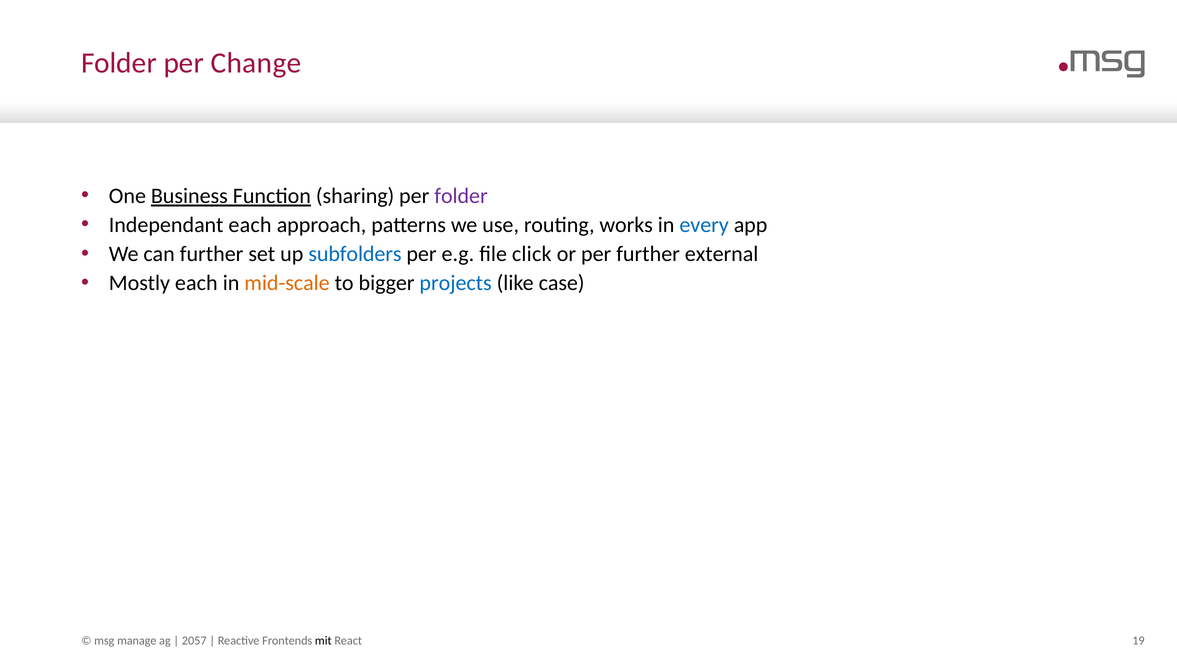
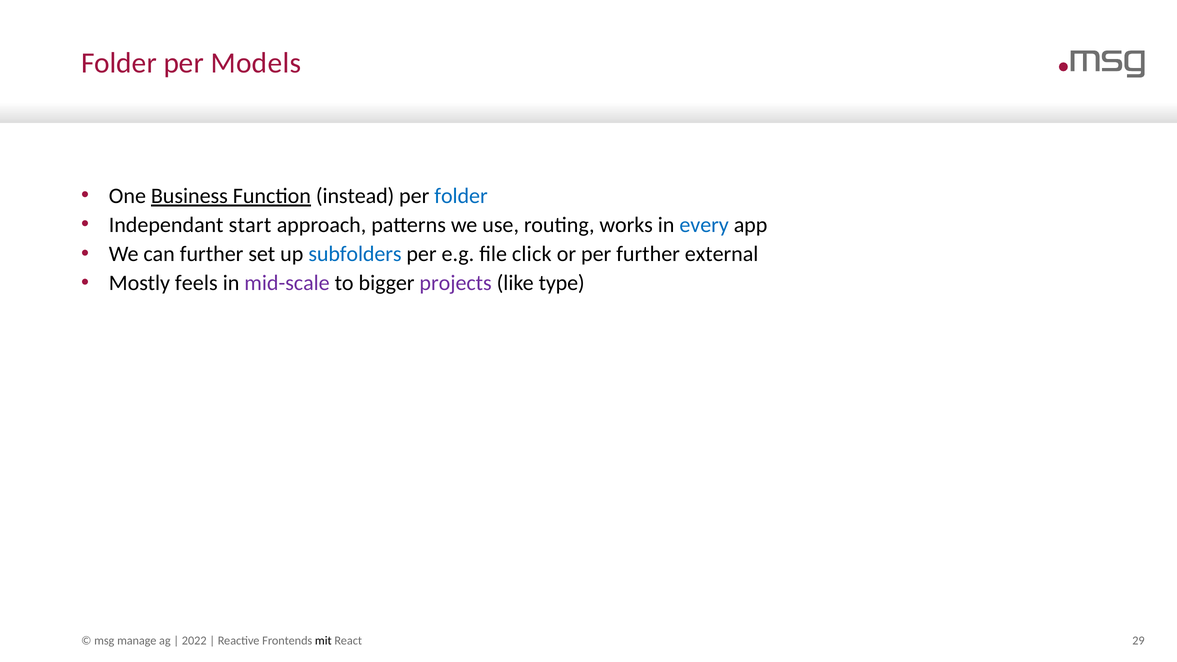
Change: Change -> Models
sharing: sharing -> instead
folder at (461, 196) colour: purple -> blue
Independant each: each -> start
Mostly each: each -> feels
mid-scale colour: orange -> purple
projects colour: blue -> purple
case: case -> type
2057: 2057 -> 2022
19: 19 -> 29
